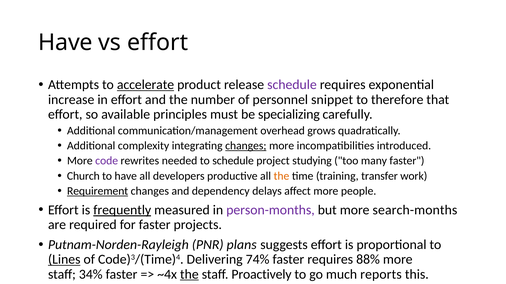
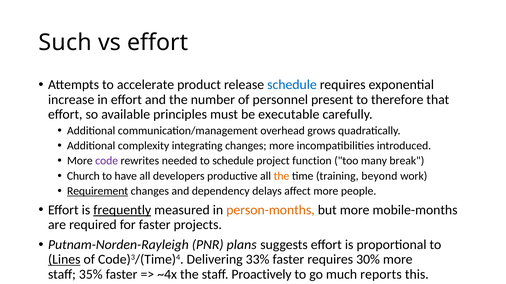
Have at (65, 43): Have -> Such
accelerate underline: present -> none
schedule at (292, 85) colour: purple -> blue
snippet: snippet -> present
specializing: specializing -> executable
changes at (246, 146) underline: present -> none
studying: studying -> function
many faster: faster -> break
transfer: transfer -> beyond
person-months colour: purple -> orange
search-months: search-months -> mobile-months
74%: 74% -> 33%
88%: 88% -> 30%
34%: 34% -> 35%
the at (189, 275) underline: present -> none
